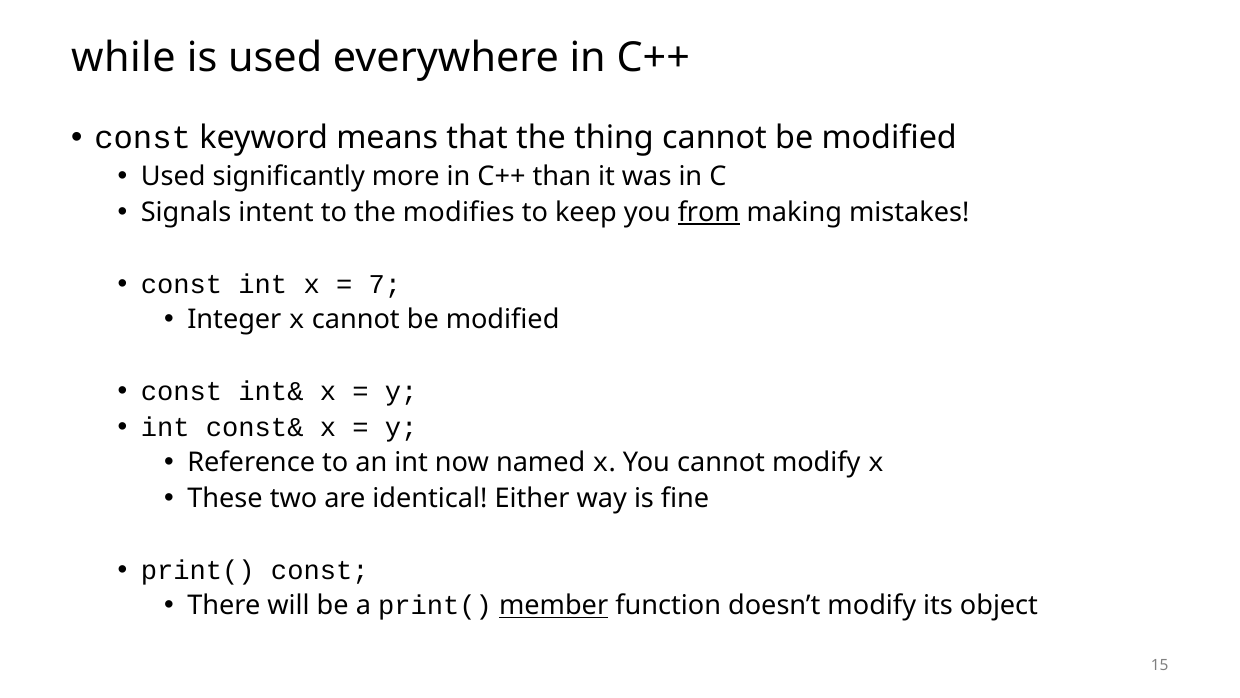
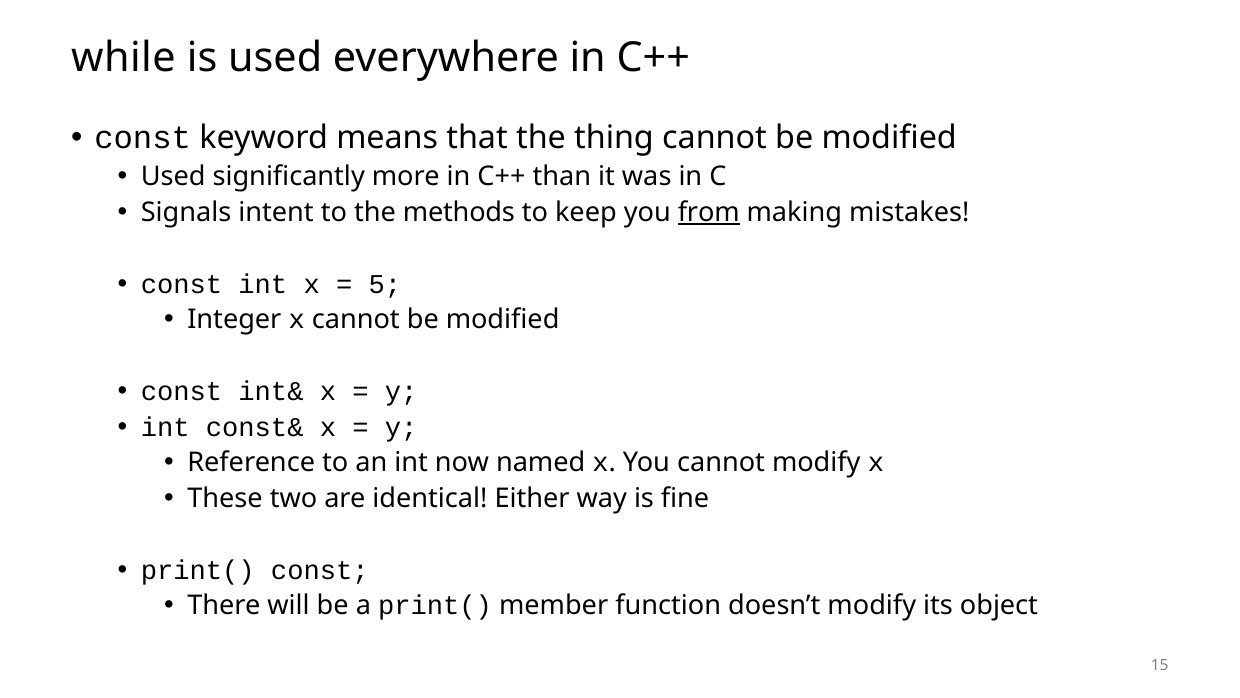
modifies: modifies -> methods
7: 7 -> 5
member underline: present -> none
